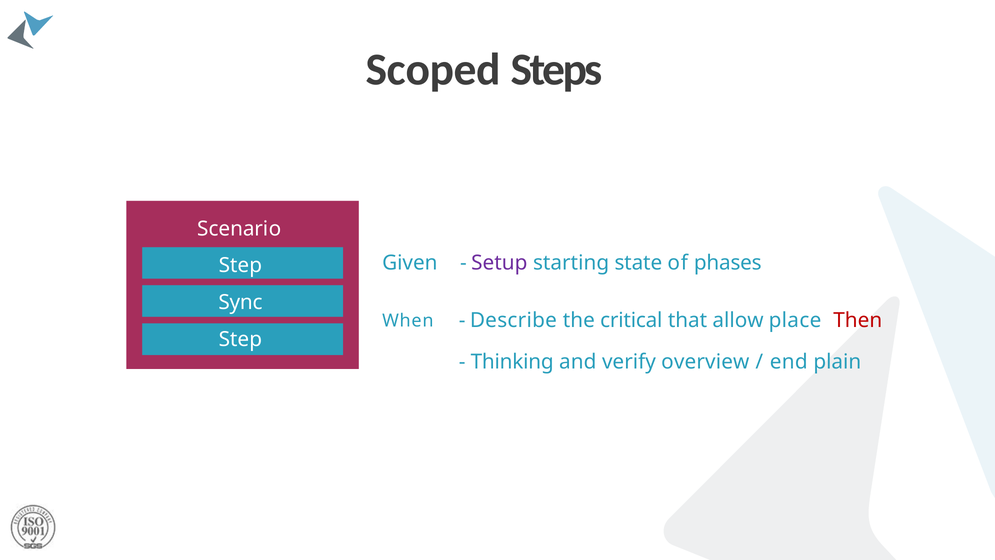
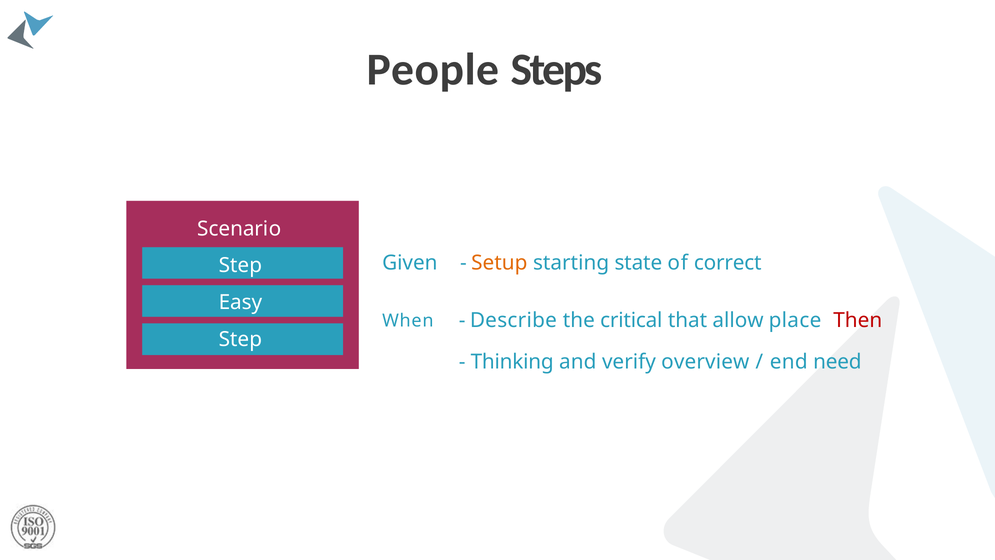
Scoped: Scoped -> People
Setup colour: purple -> orange
phases: phases -> correct
Sync: Sync -> Easy
plain: plain -> need
